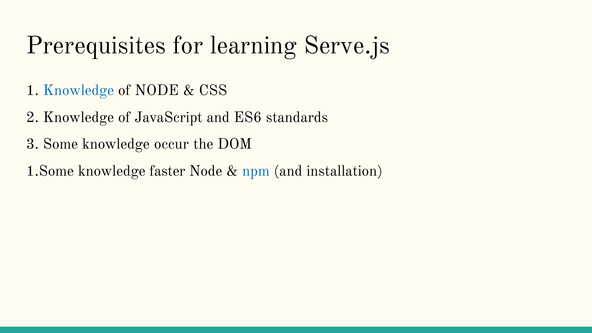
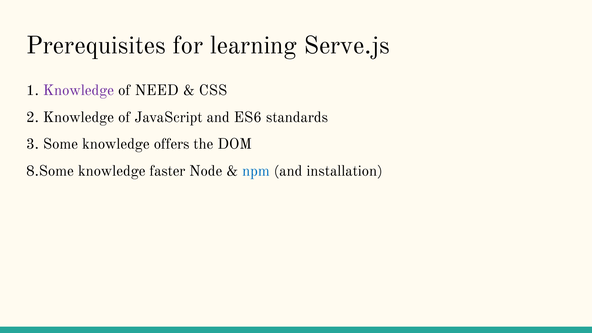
Knowledge at (79, 90) colour: blue -> purple
of NODE: NODE -> NEED
occur: occur -> offers
1.Some: 1.Some -> 8.Some
